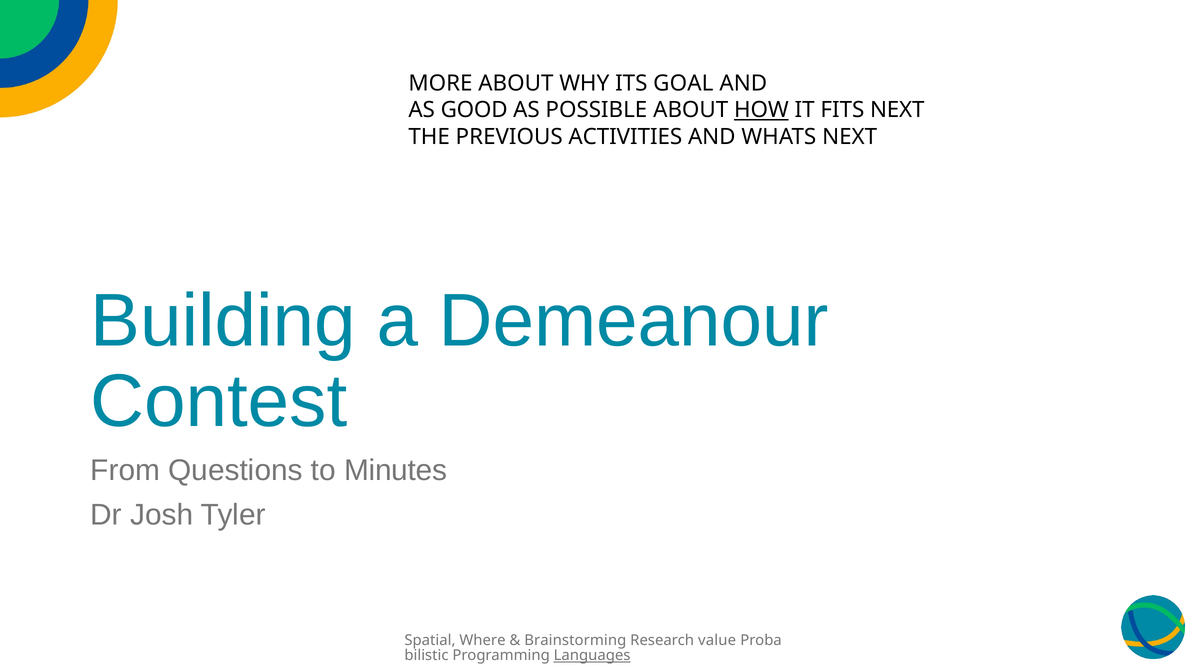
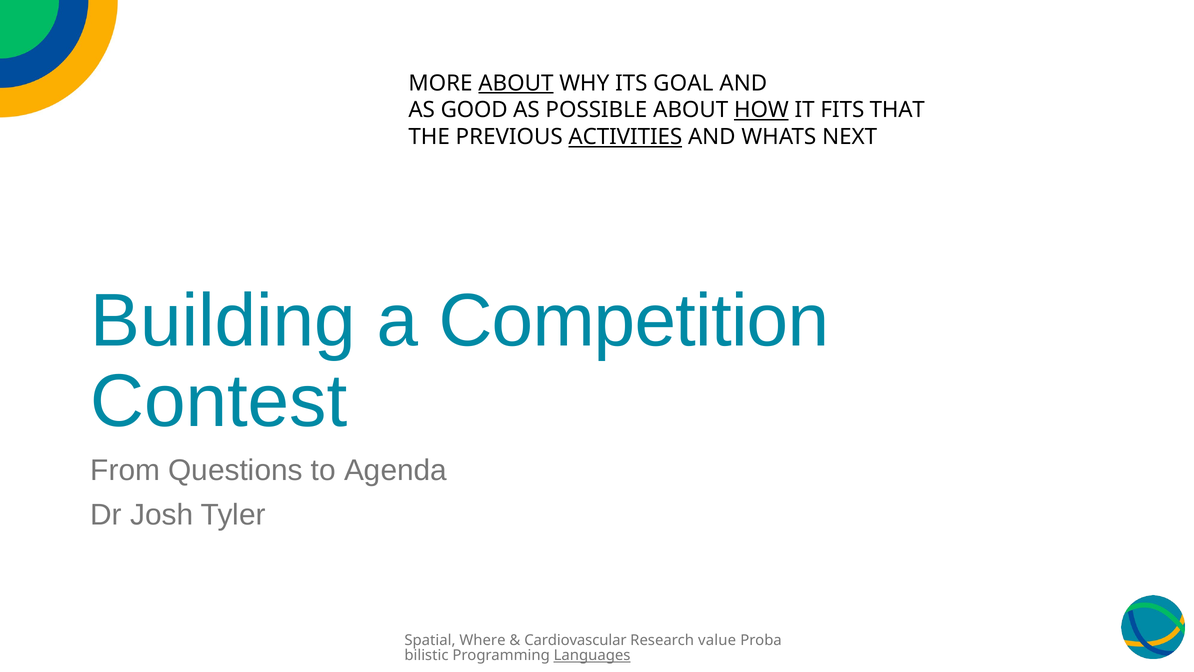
ABOUT at (516, 83) underline: none -> present
FITS NEXT: NEXT -> THAT
ACTIVITIES underline: none -> present
Demeanour: Demeanour -> Competition
Minutes: Minutes -> Agenda
Brainstorming: Brainstorming -> Cardiovascular
